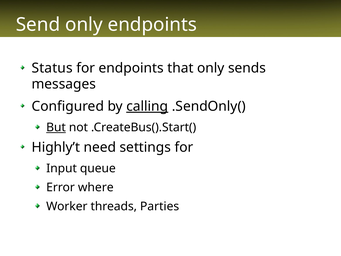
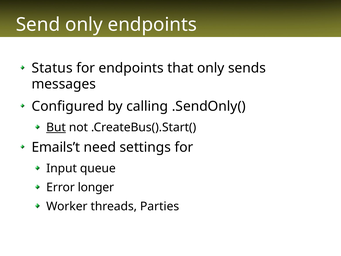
calling underline: present -> none
Highly’t: Highly’t -> Emails’t
where: where -> longer
